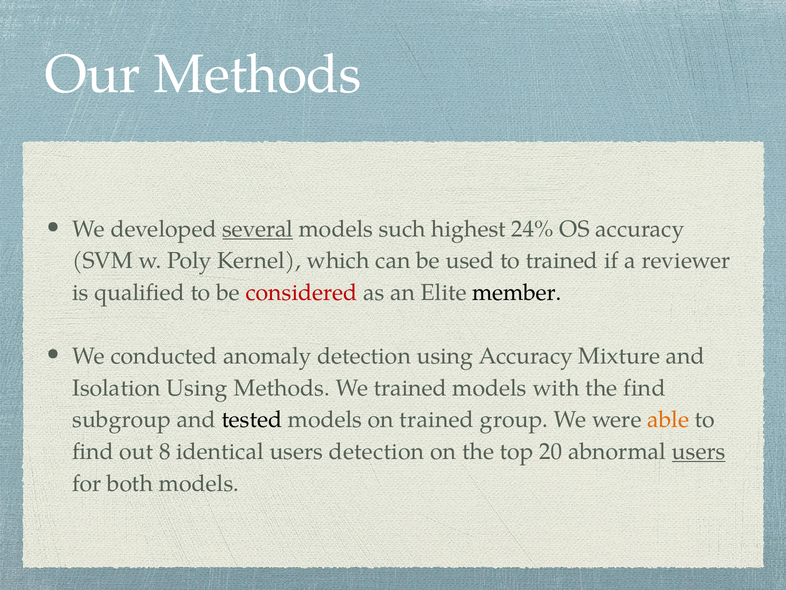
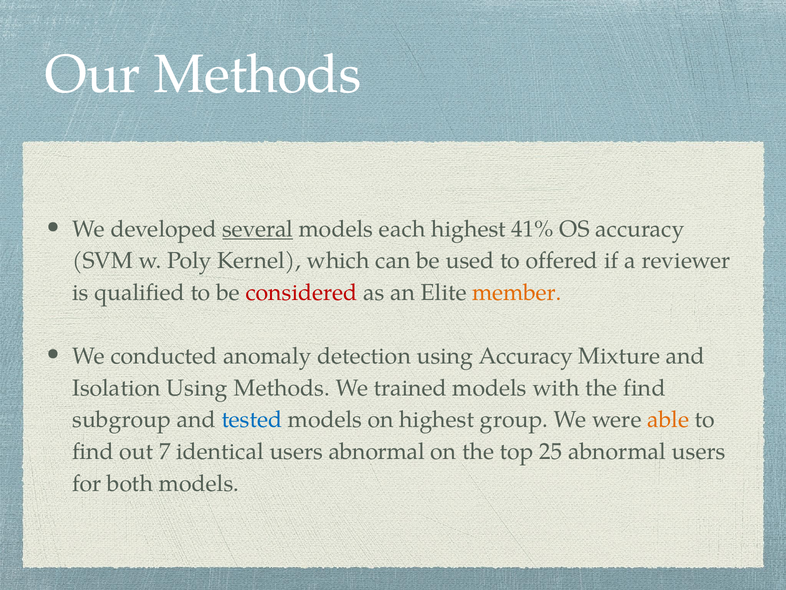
such: such -> each
24%: 24% -> 41%
to trained: trained -> offered
member colour: black -> orange
tested colour: black -> blue
on trained: trained -> highest
8: 8 -> 7
users detection: detection -> abnormal
20: 20 -> 25
users at (699, 451) underline: present -> none
